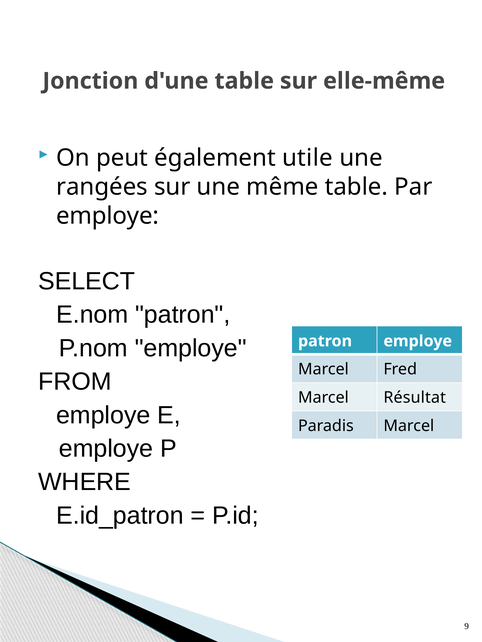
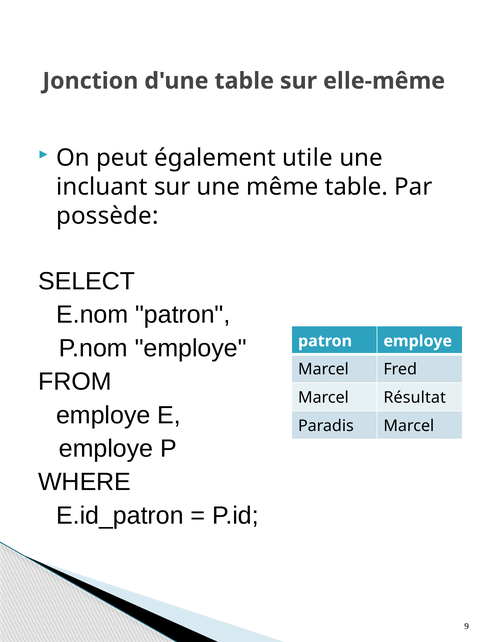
rangées: rangées -> incluant
employe at (108, 216): employe -> possède
